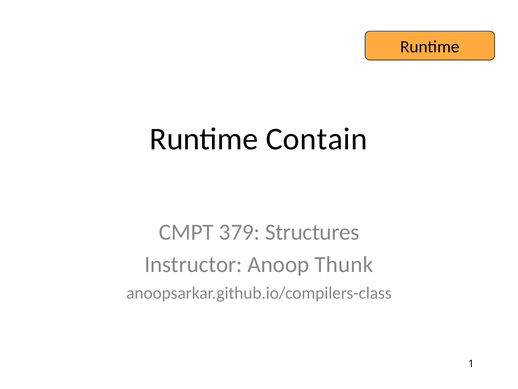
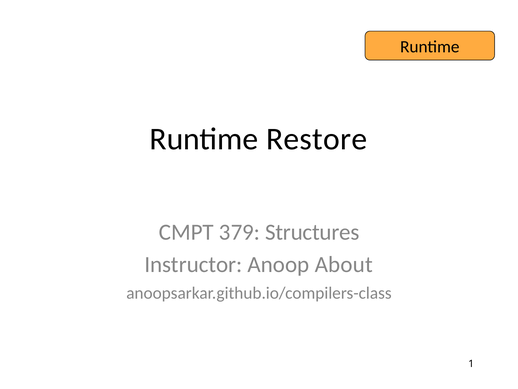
Contain: Contain -> Restore
Thunk: Thunk -> About
